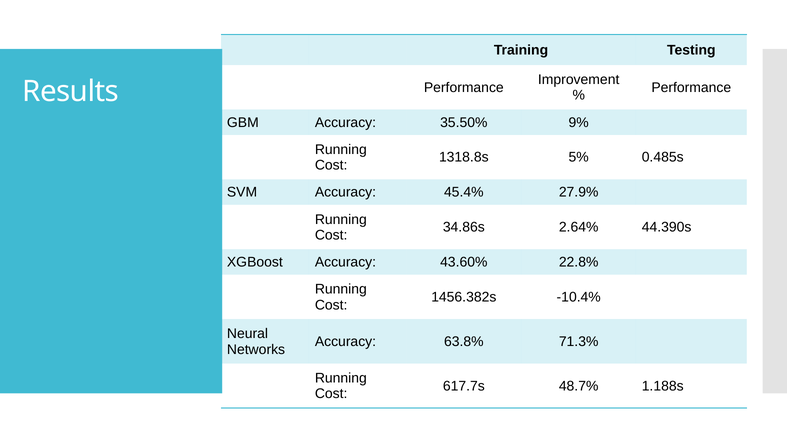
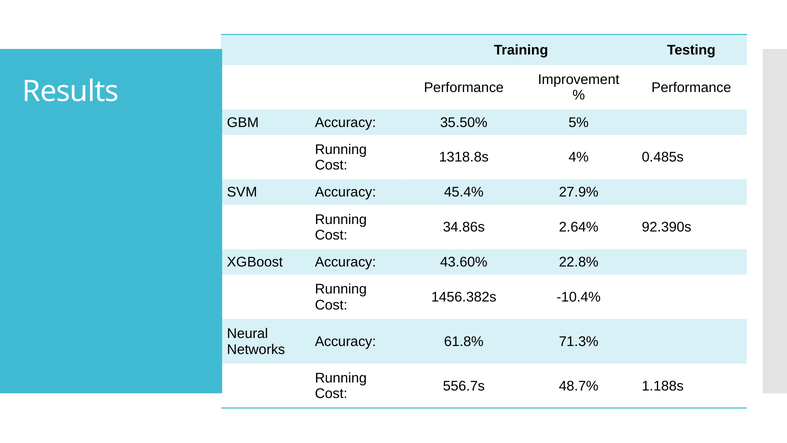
9%: 9% -> 5%
5%: 5% -> 4%
44.390s: 44.390s -> 92.390s
63.8%: 63.8% -> 61.8%
617.7s: 617.7s -> 556.7s
